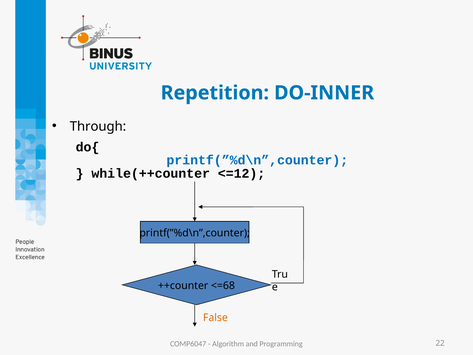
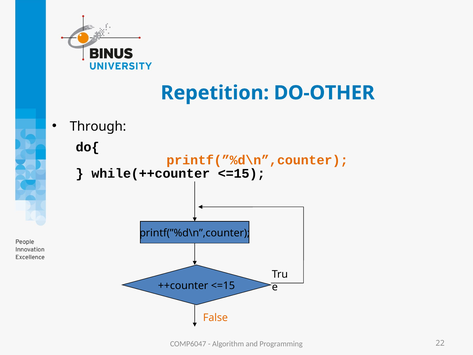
DO-INNER: DO-INNER -> DO-OTHER
printf(”%d\n”,counter at (257, 160) colour: blue -> orange
while(++counter <=12: <=12 -> <=15
++counter <=68: <=68 -> <=15
